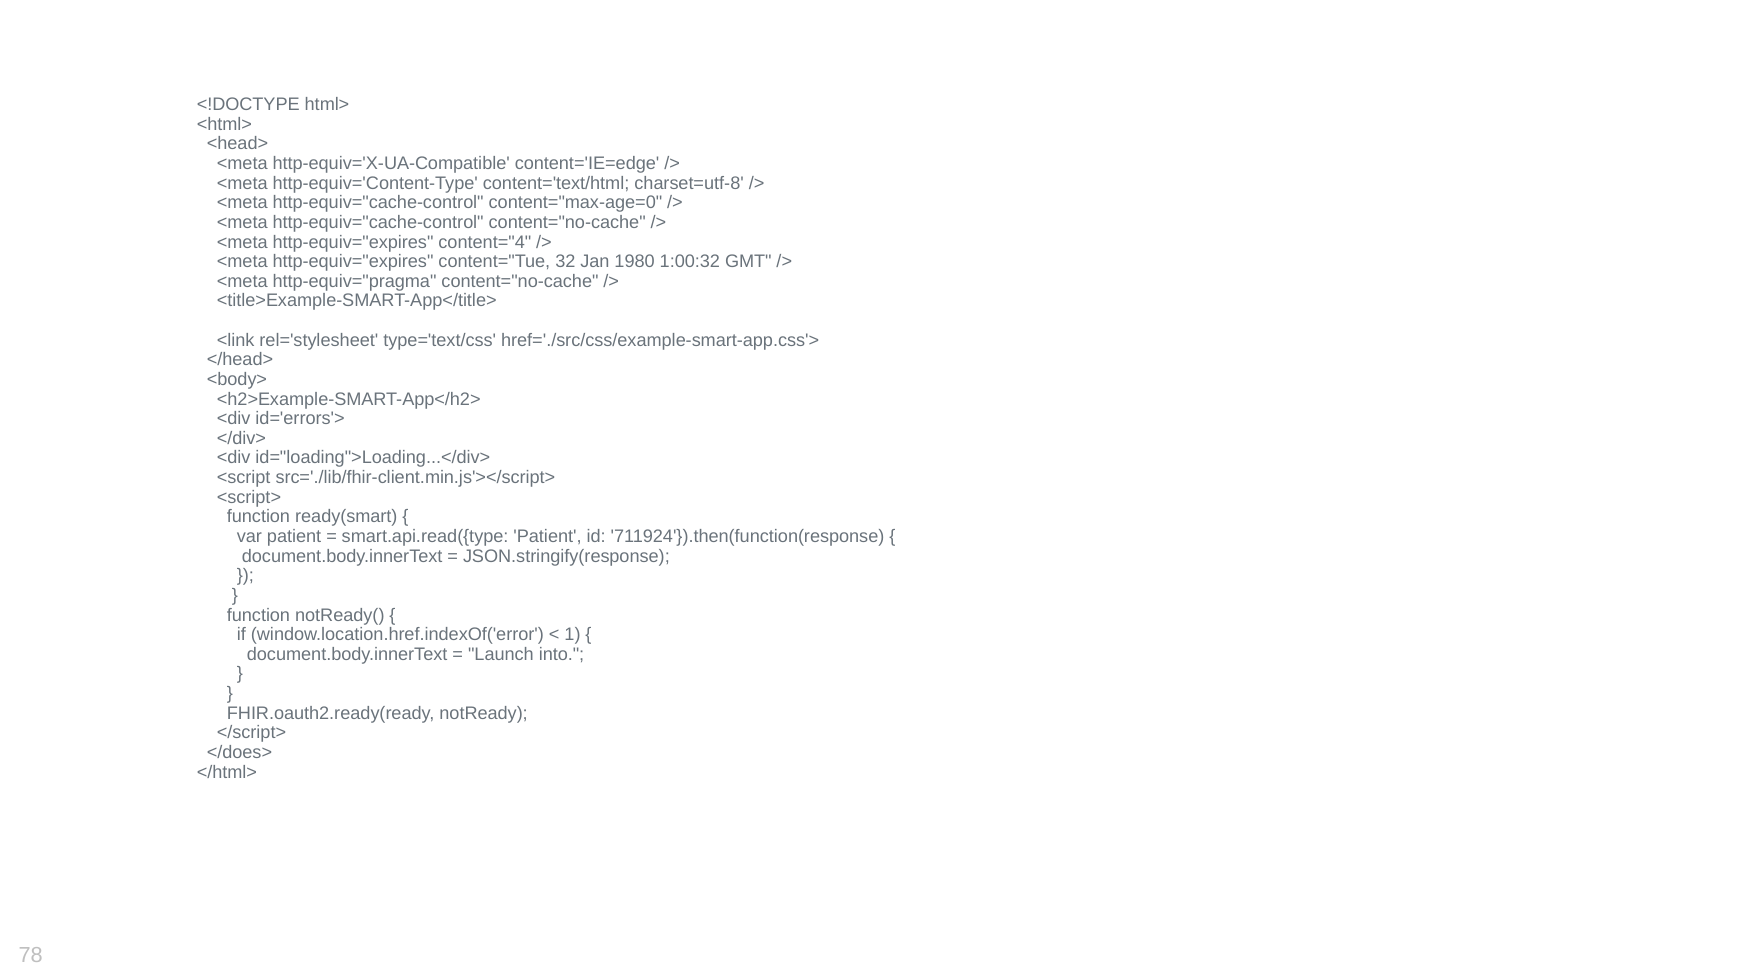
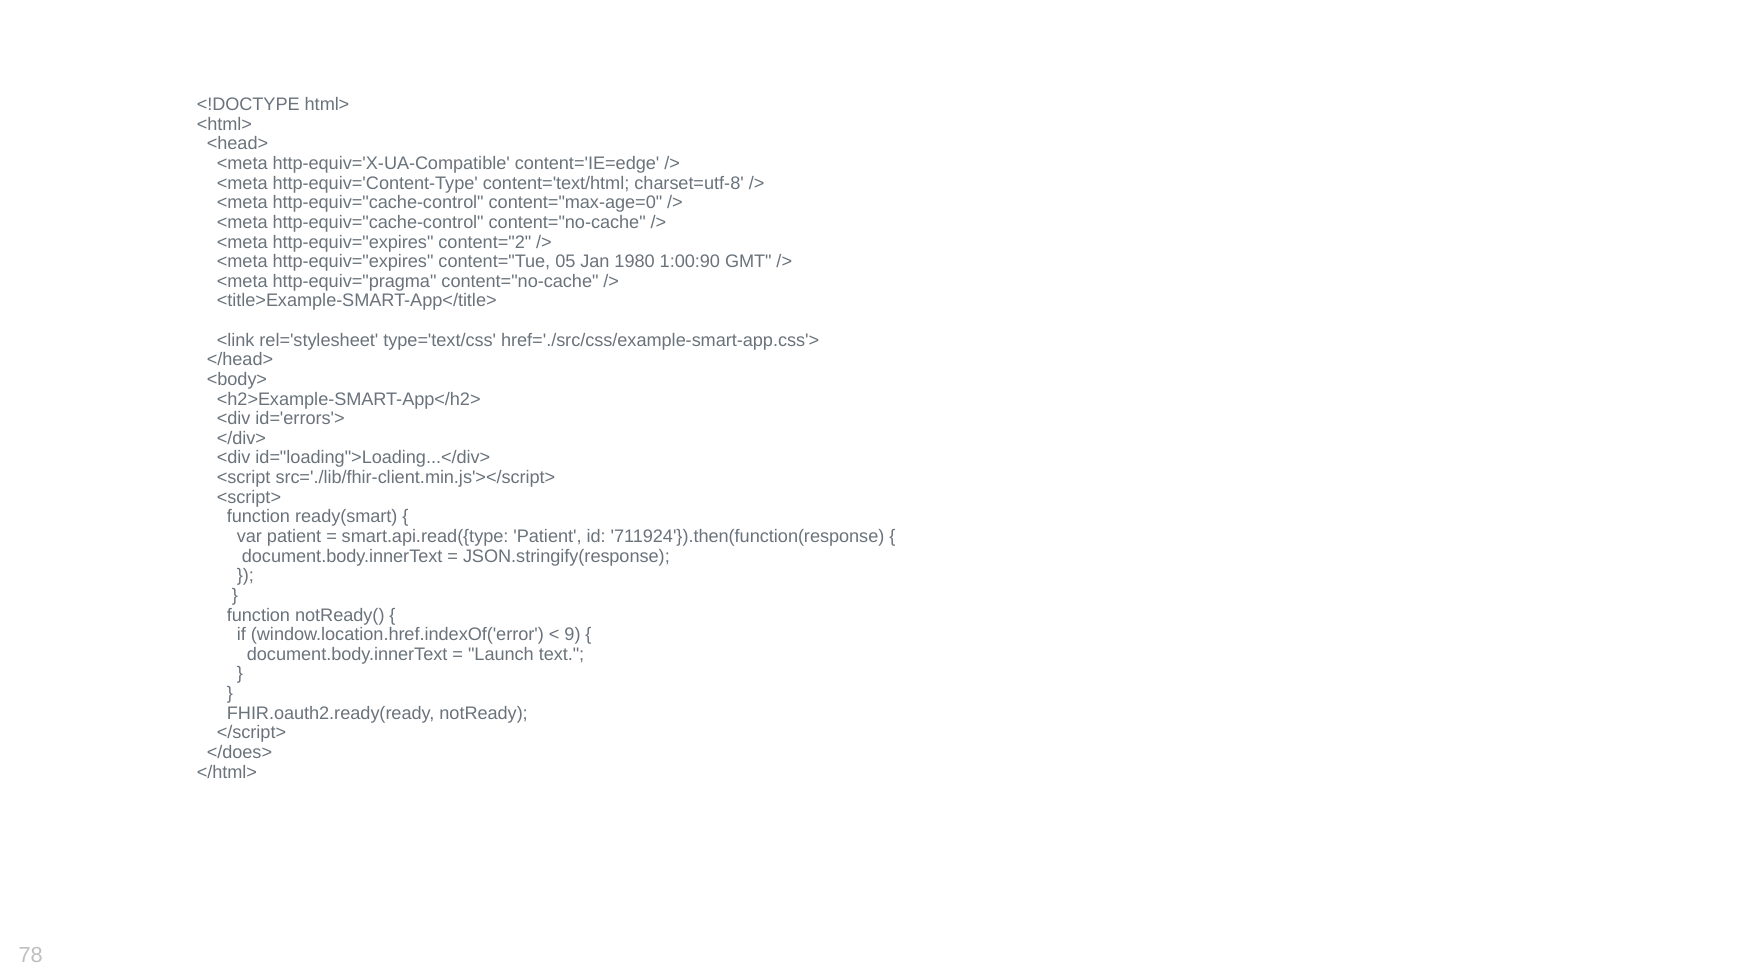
content="4: content="4 -> content="2
32: 32 -> 05
1:00:32: 1:00:32 -> 1:00:90
1: 1 -> 9
into: into -> text
